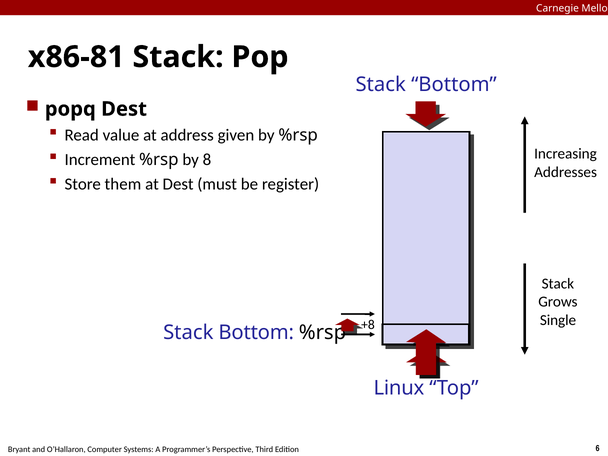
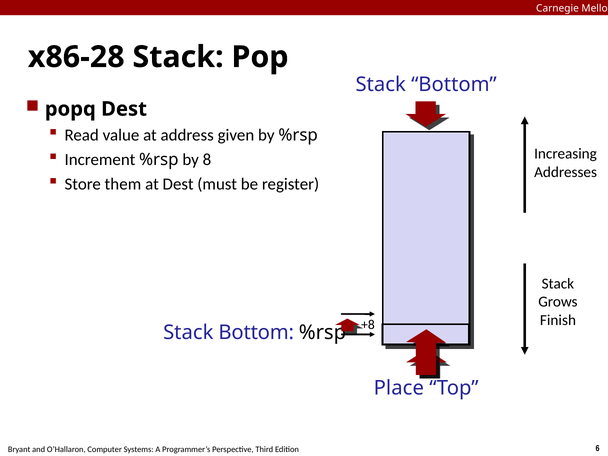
x86-81: x86-81 -> x86-28
Single: Single -> Finish
Linux: Linux -> Place
